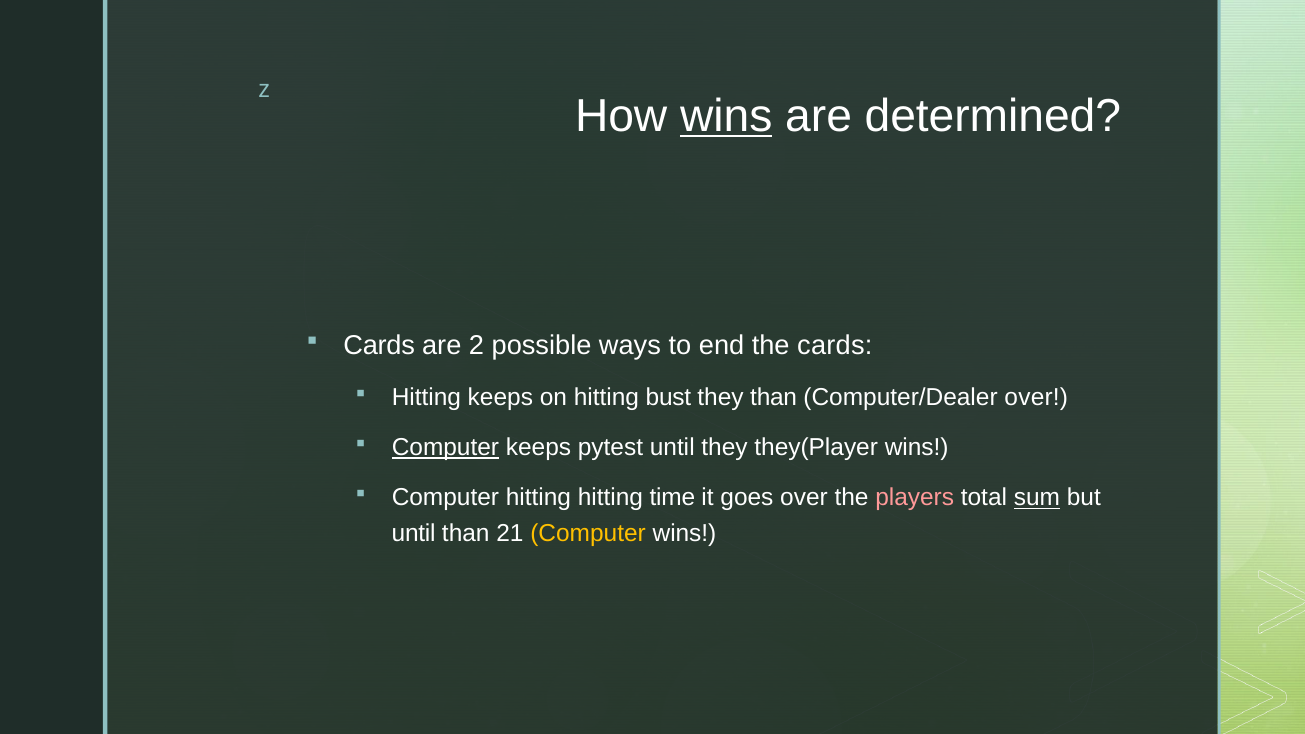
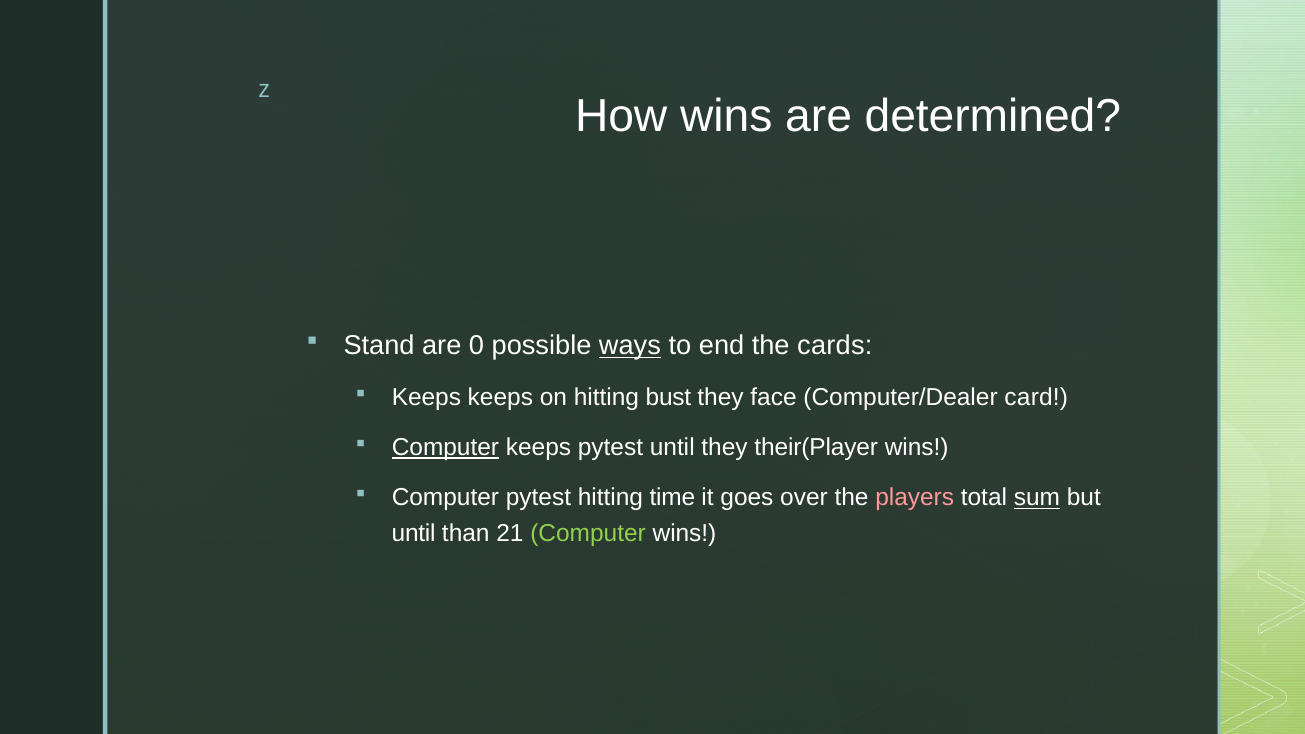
wins at (726, 116) underline: present -> none
Cards at (379, 346): Cards -> Stand
2: 2 -> 0
ways underline: none -> present
Hitting at (426, 397): Hitting -> Keeps
they than: than -> face
Computer/Dealer over: over -> card
they(Player: they(Player -> their(Player
Computer hitting: hitting -> pytest
Computer at (588, 533) colour: yellow -> light green
